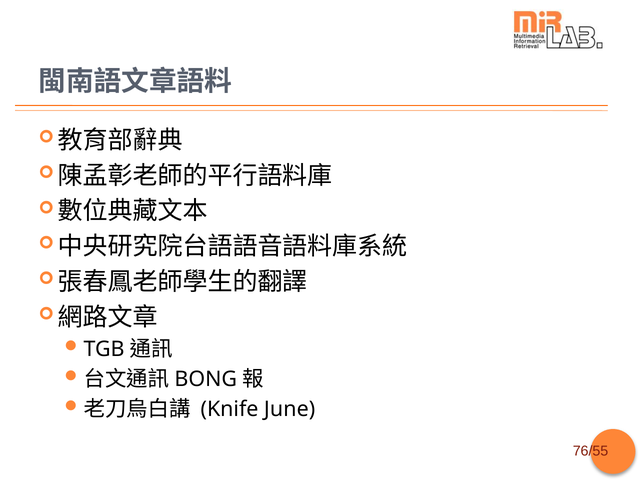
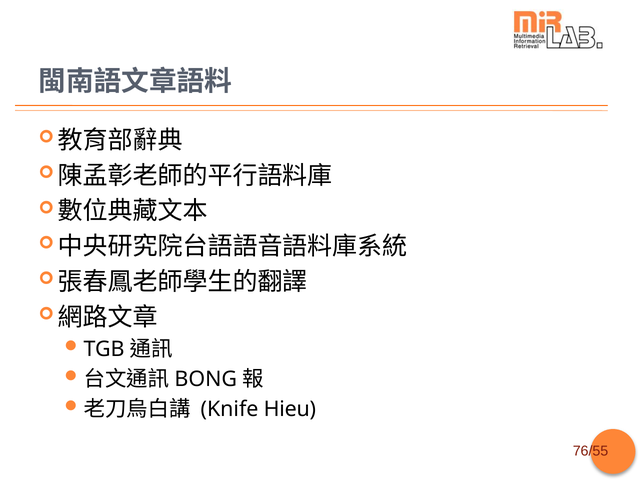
June: June -> Hieu
